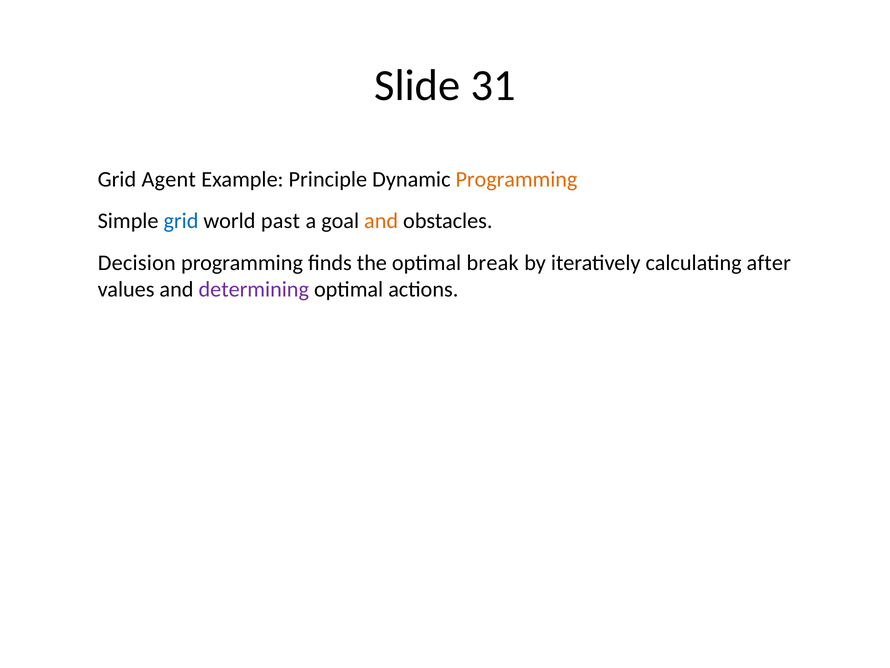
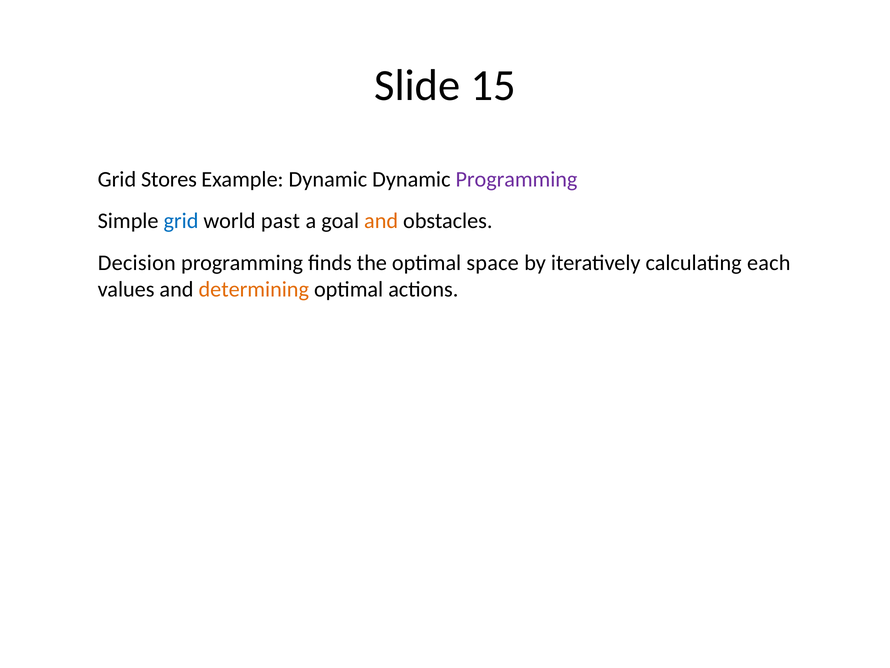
31: 31 -> 15
Agent: Agent -> Stores
Example Principle: Principle -> Dynamic
Programming at (516, 179) colour: orange -> purple
break: break -> space
after: after -> each
determining colour: purple -> orange
